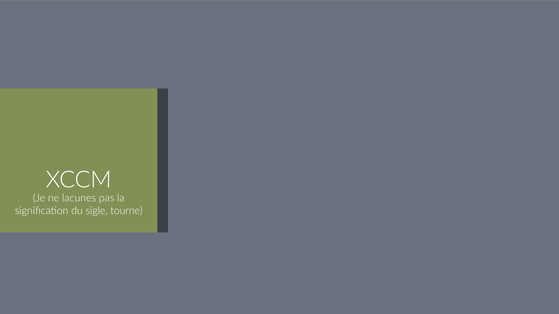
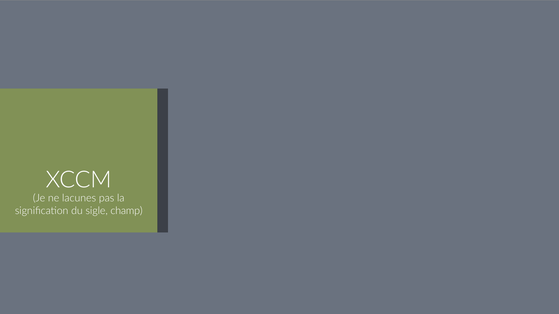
tourne: tourne -> champ
